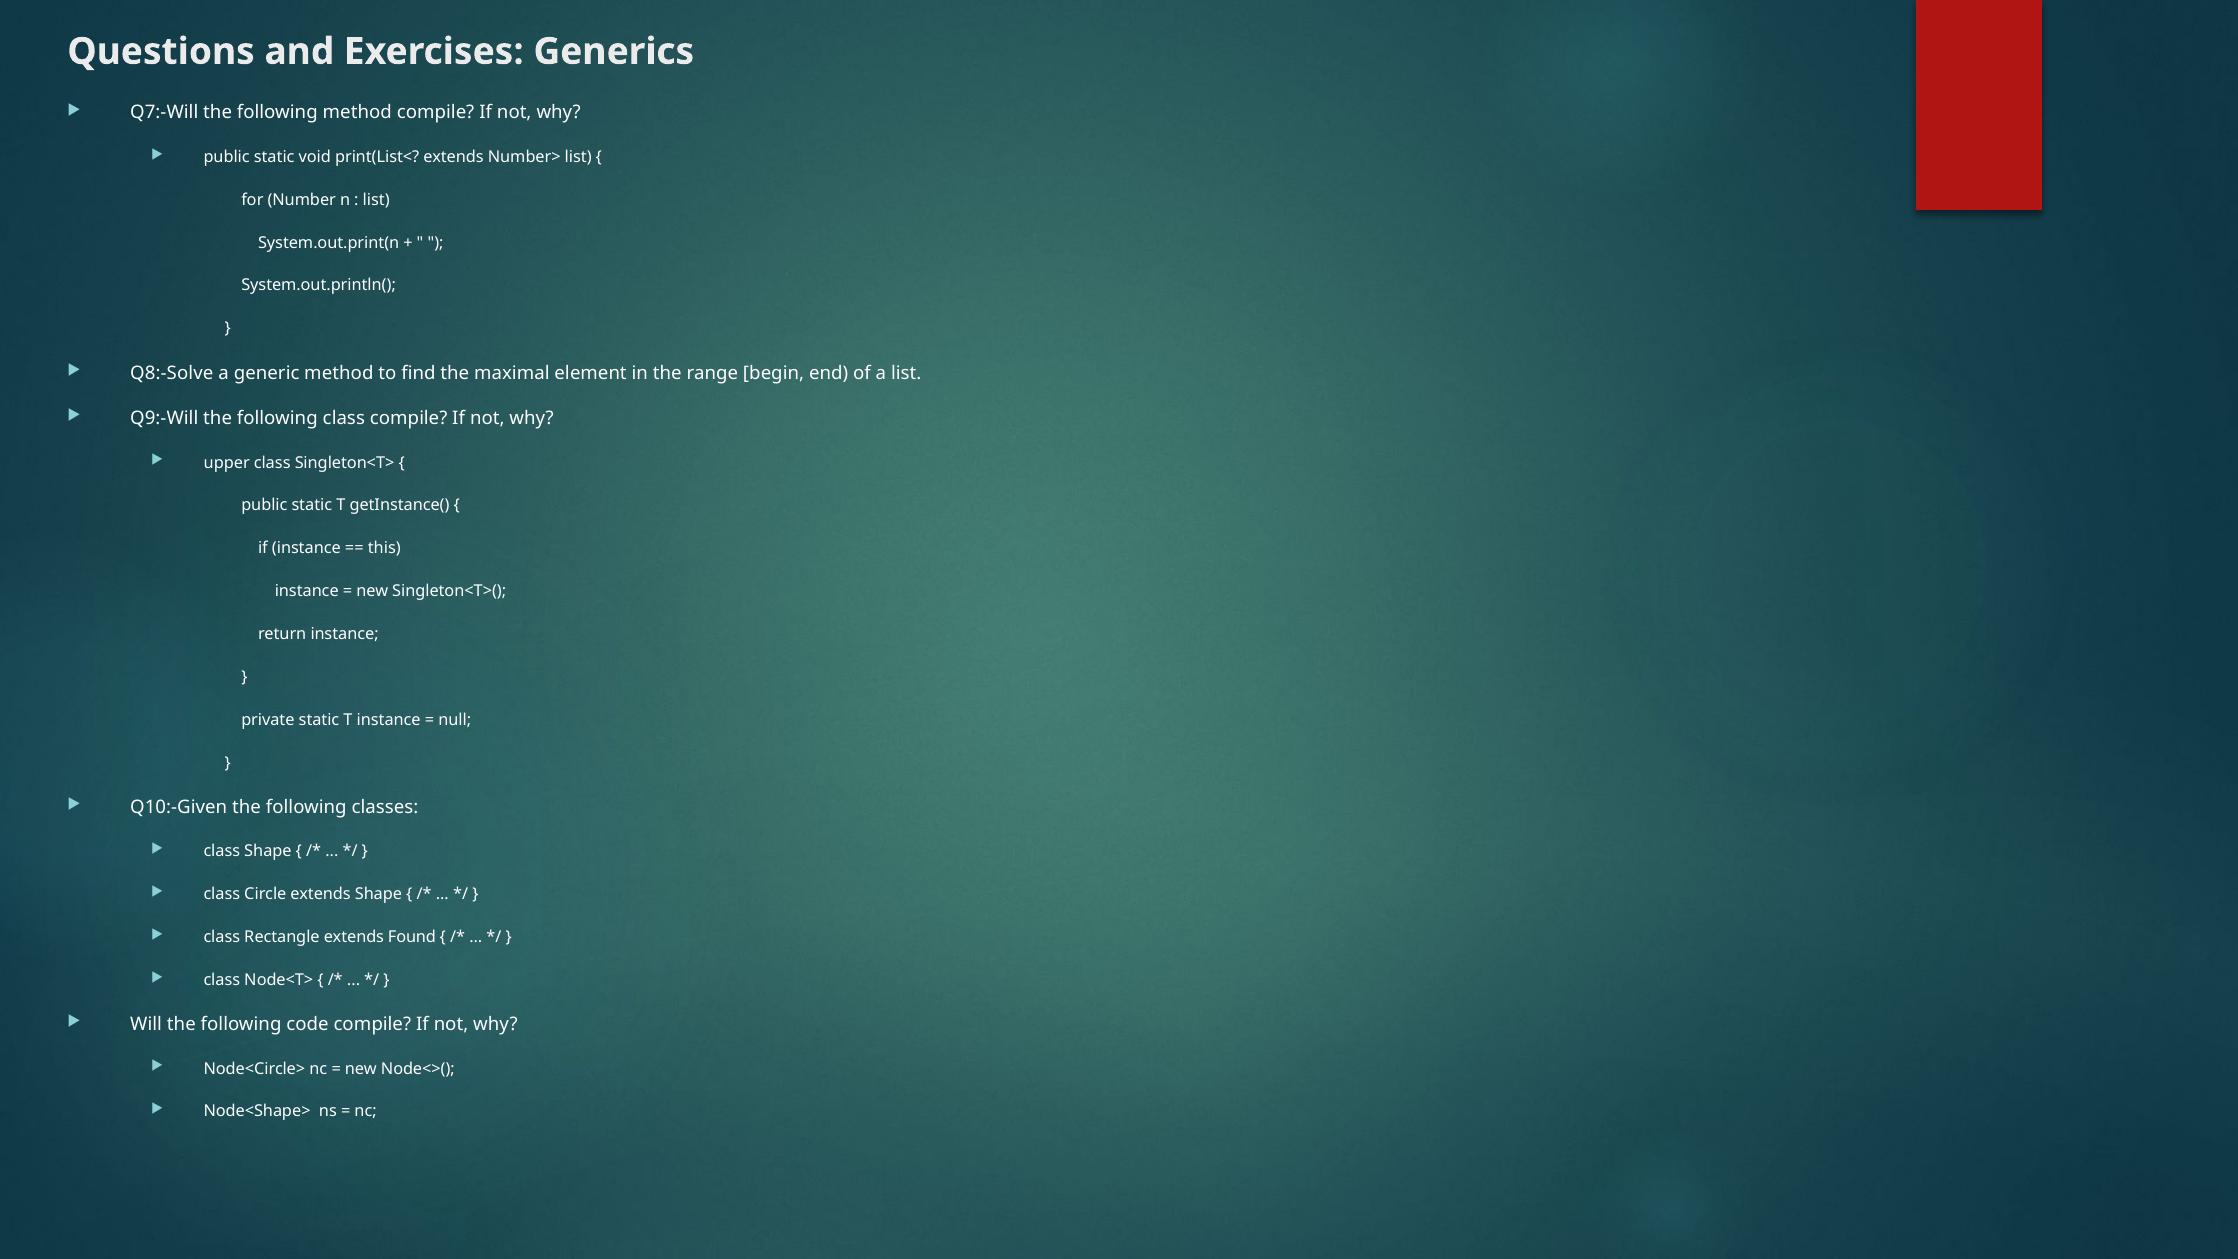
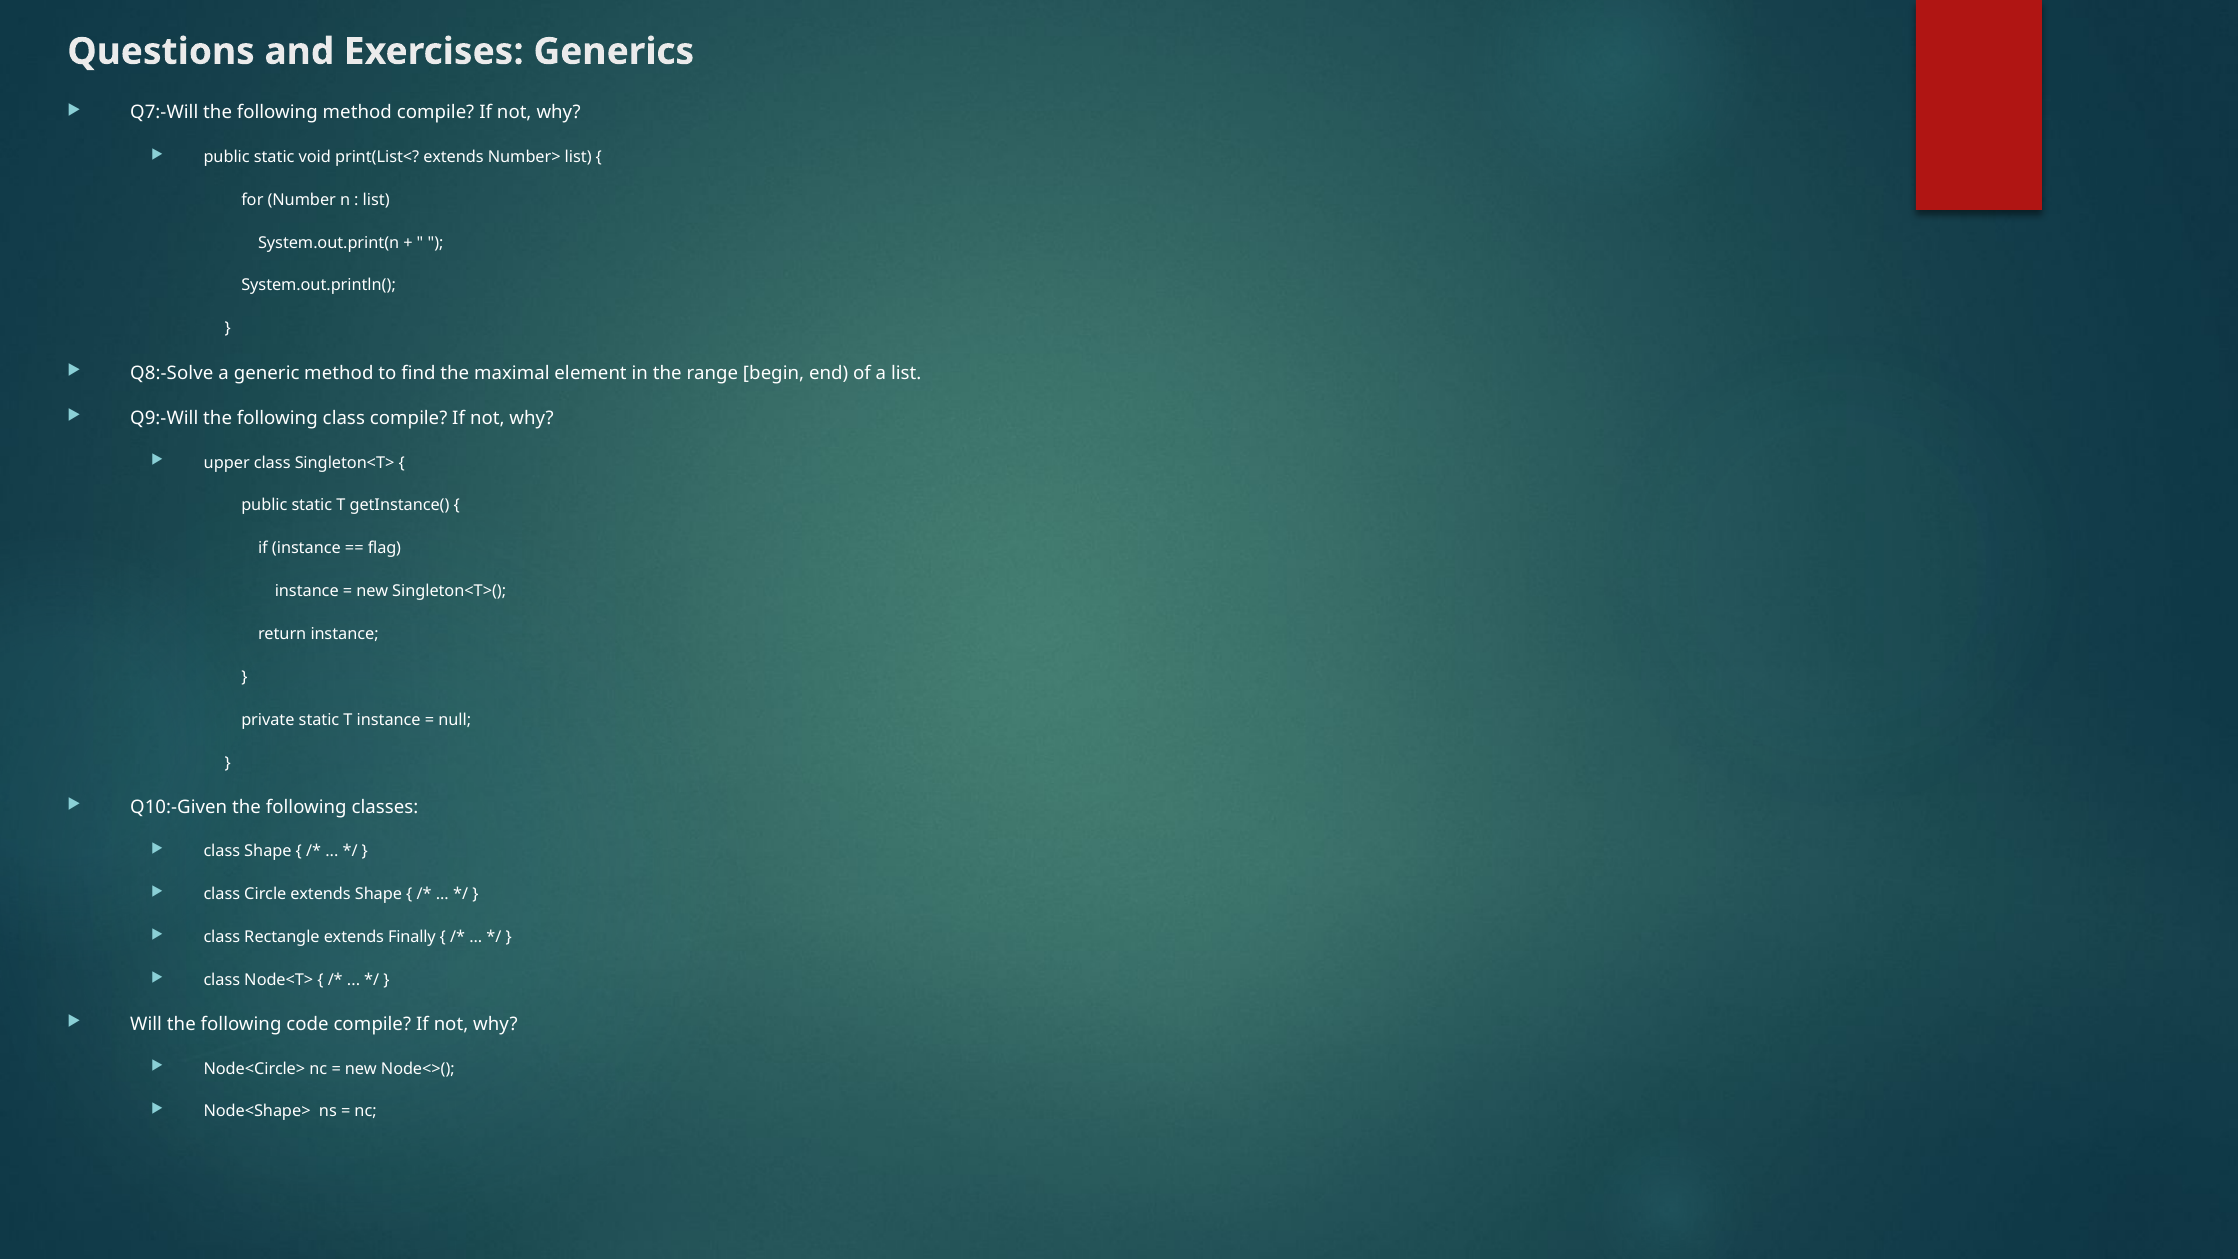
this: this -> flag
Found: Found -> Finally
